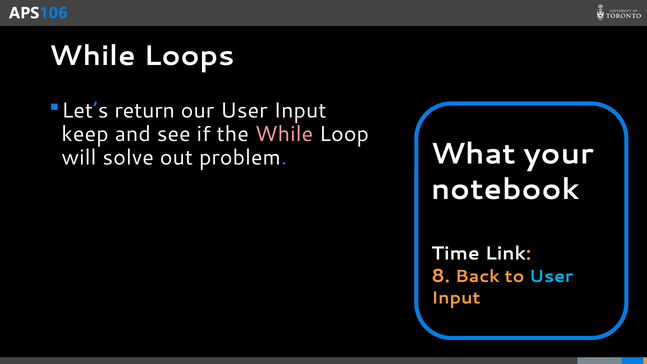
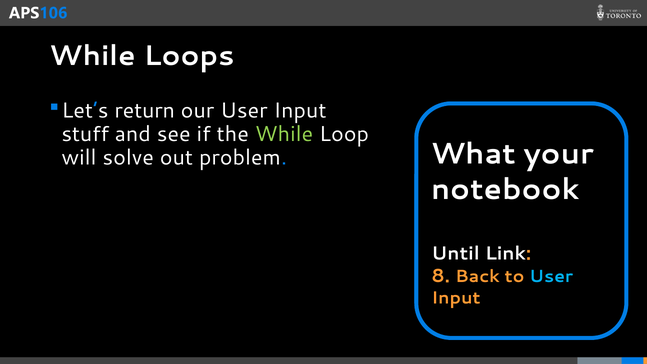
keep: keep -> stuff
While at (284, 134) colour: pink -> light green
Time: Time -> Until
